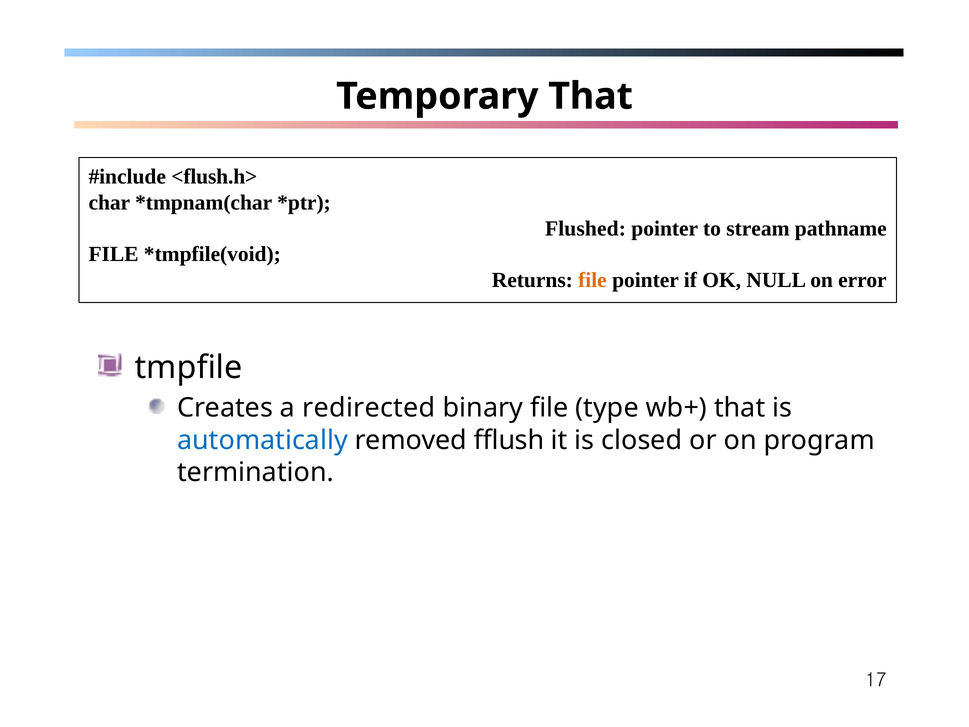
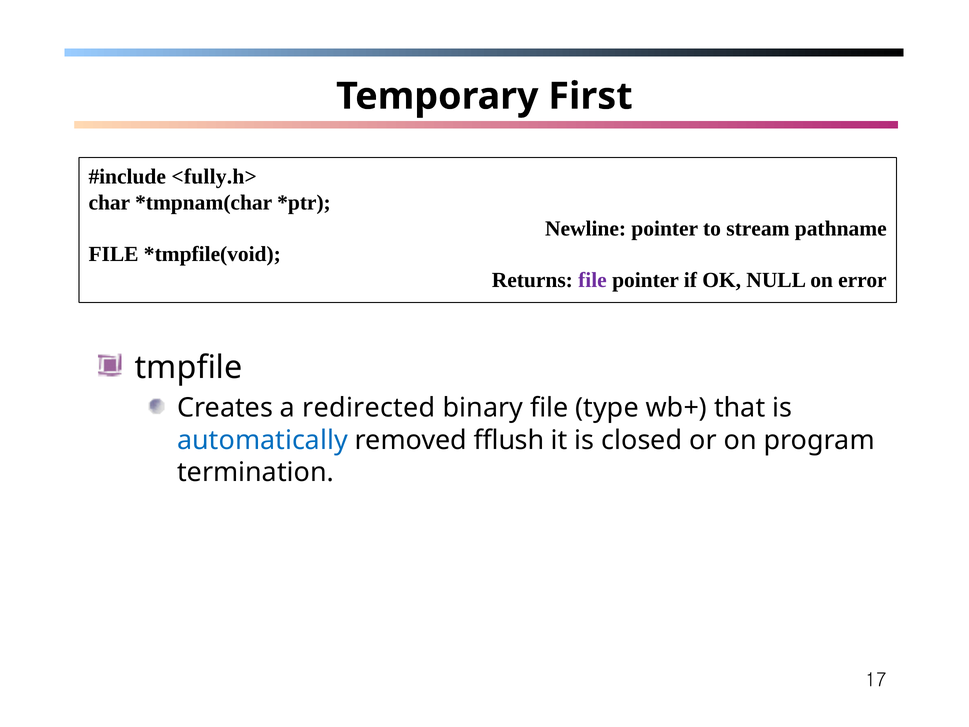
Temporary That: That -> First
<flush.h>: <flush.h> -> <fully.h>
Flushed: Flushed -> Newline
file at (592, 280) colour: orange -> purple
